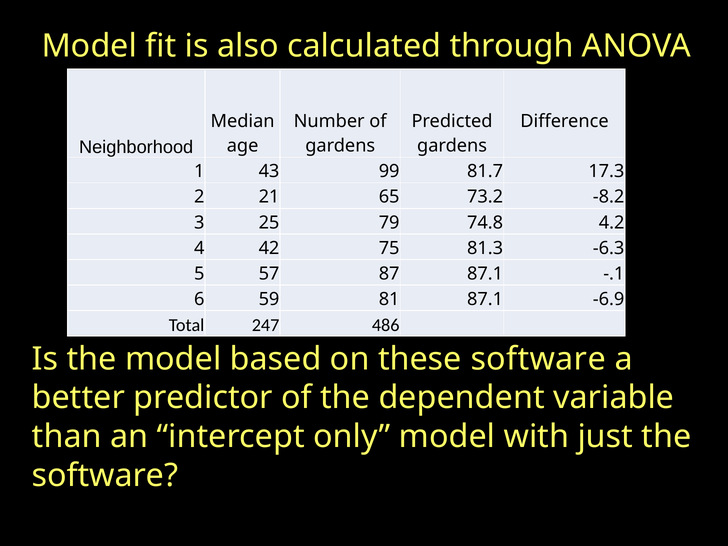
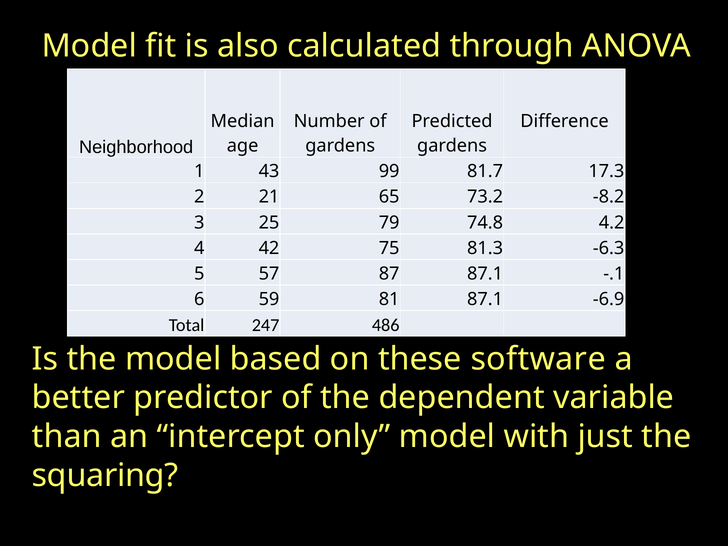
software at (105, 475): software -> squaring
